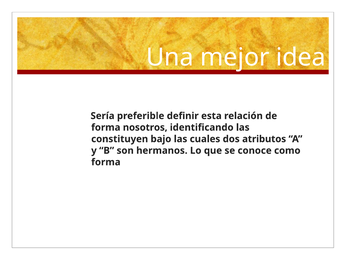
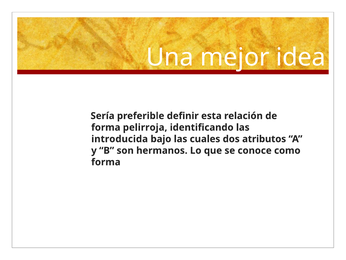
nosotros: nosotros -> pelirroja
constituyen: constituyen -> introducida
